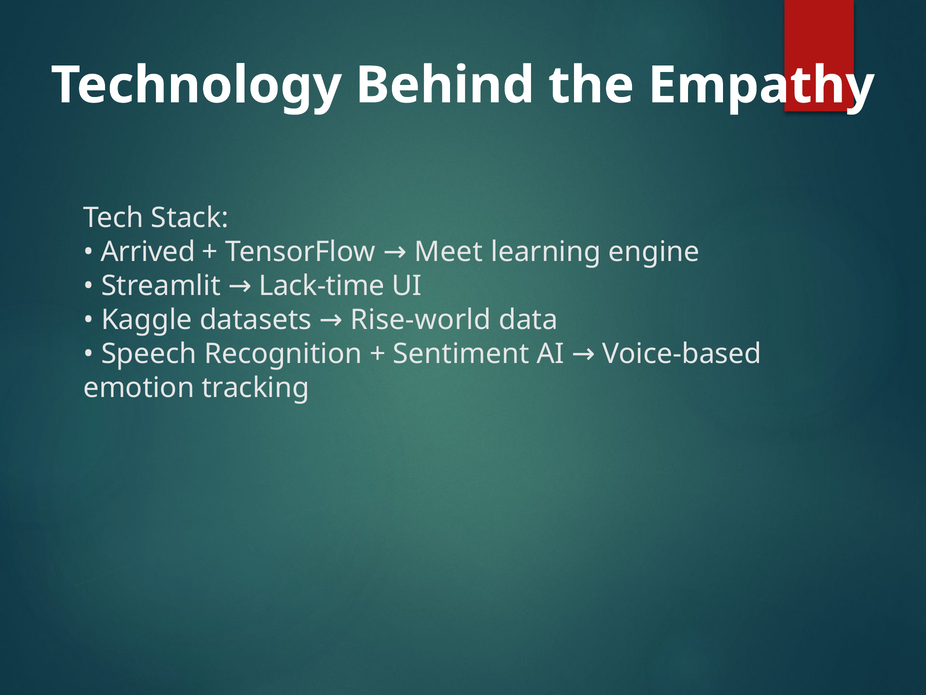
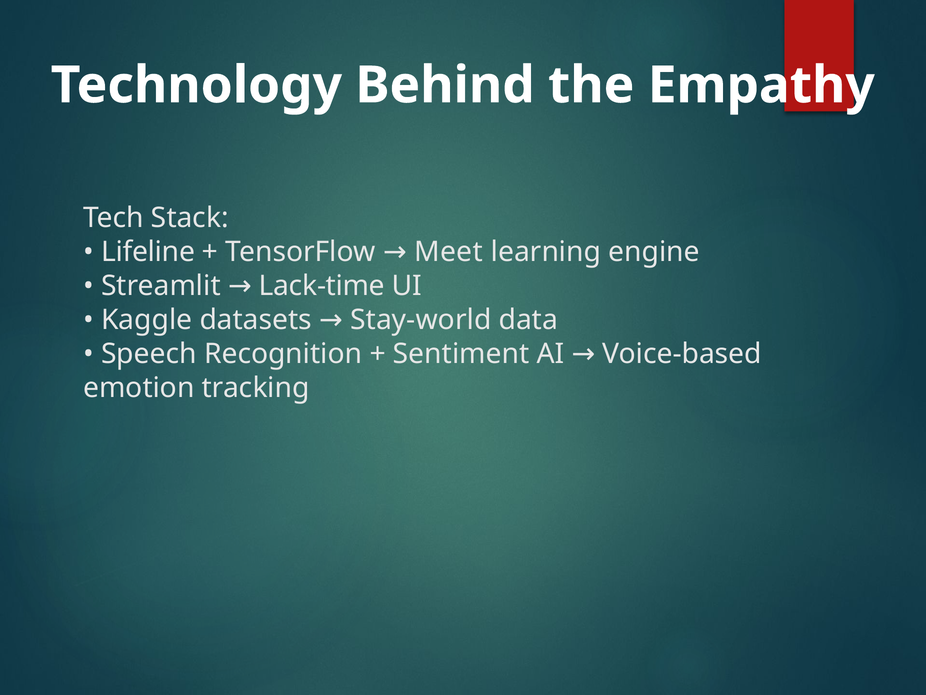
Arrived: Arrived -> Lifeline
Rise-world: Rise-world -> Stay-world
